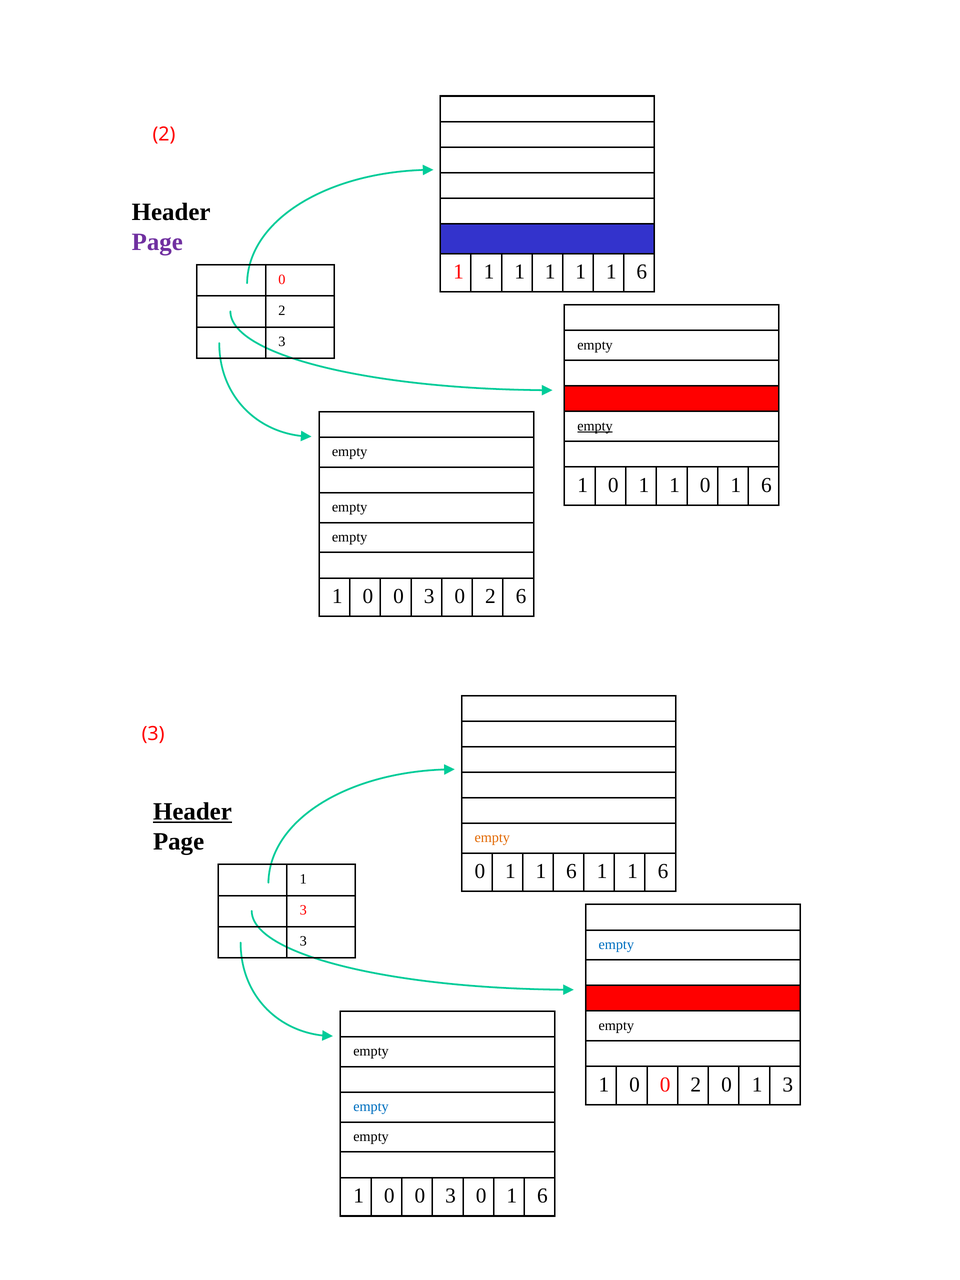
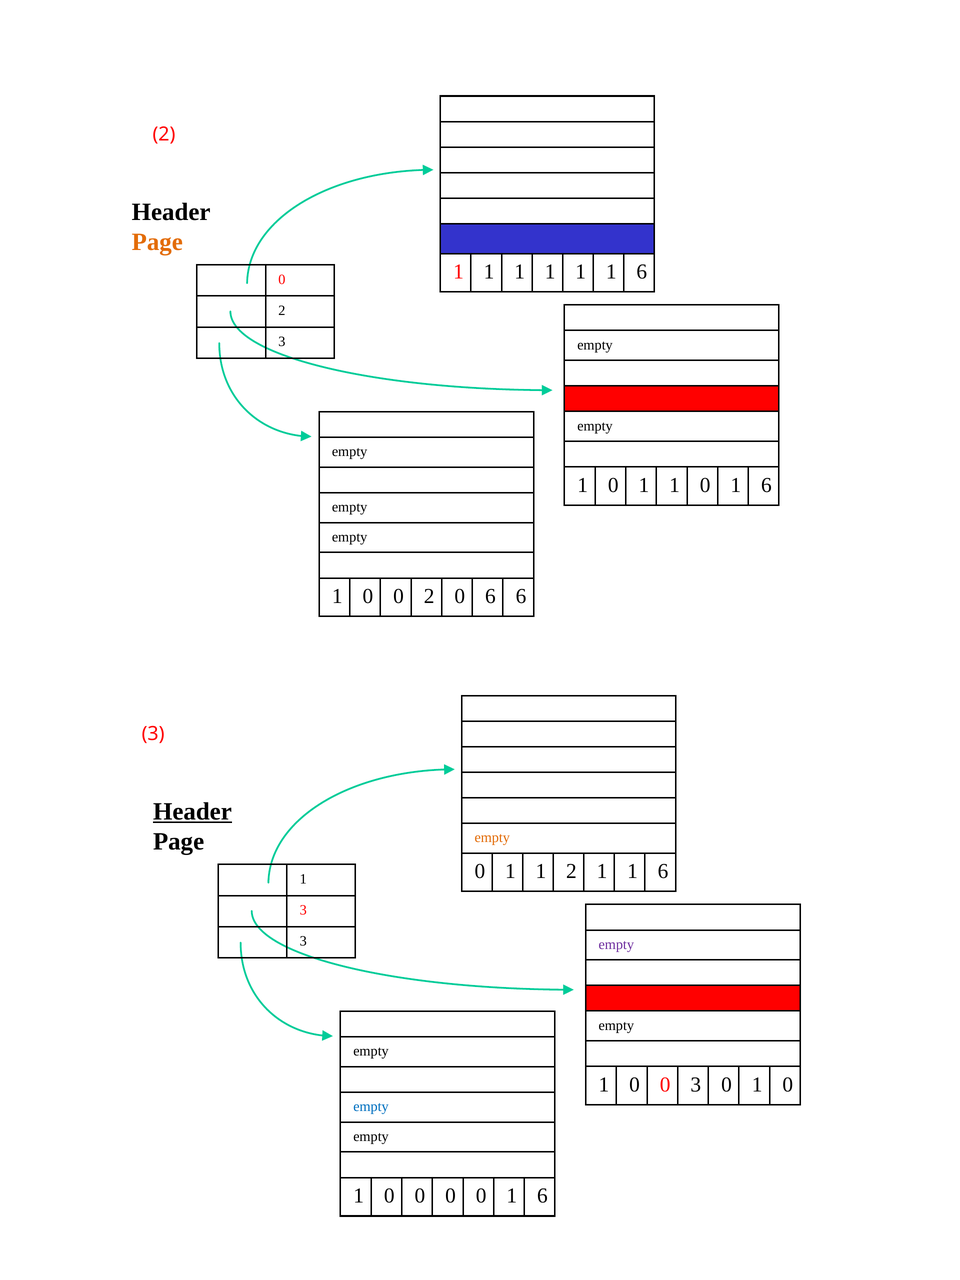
Page at (157, 242) colour: purple -> orange
empty at (595, 426) underline: present -> none
3 at (429, 596): 3 -> 2
2 at (490, 596): 2 -> 6
0 1 1 6: 6 -> 2
empty at (616, 944) colour: blue -> purple
0 0 2: 2 -> 3
0 1 3: 3 -> 0
3 at (451, 1196): 3 -> 0
